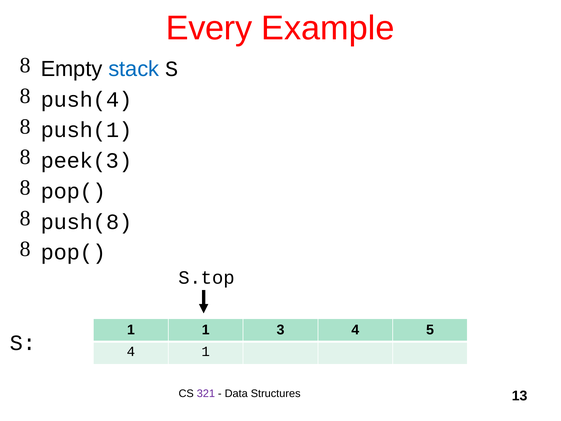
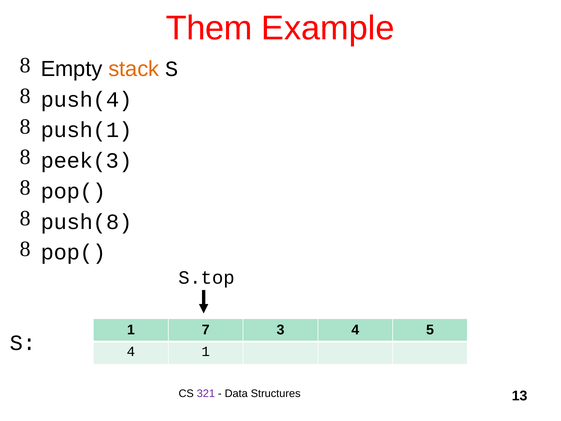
Every: Every -> Them
stack colour: blue -> orange
1 1: 1 -> 7
